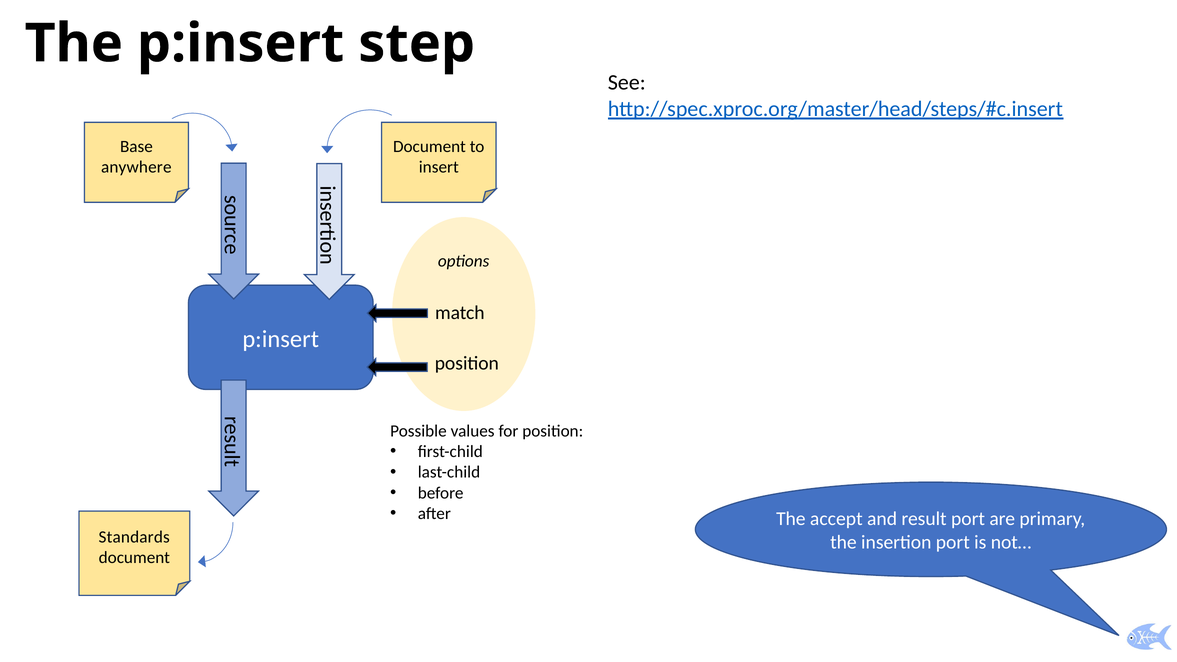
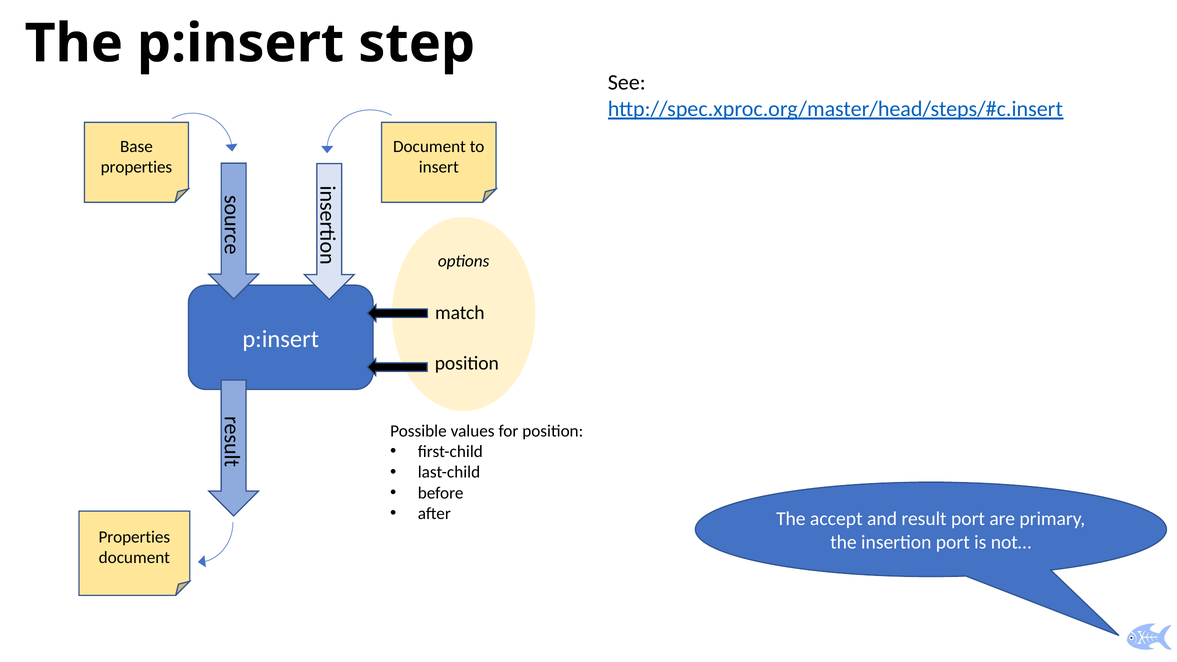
anywhere at (136, 167): anywhere -> properties
Standards at (134, 537): Standards -> Properties
